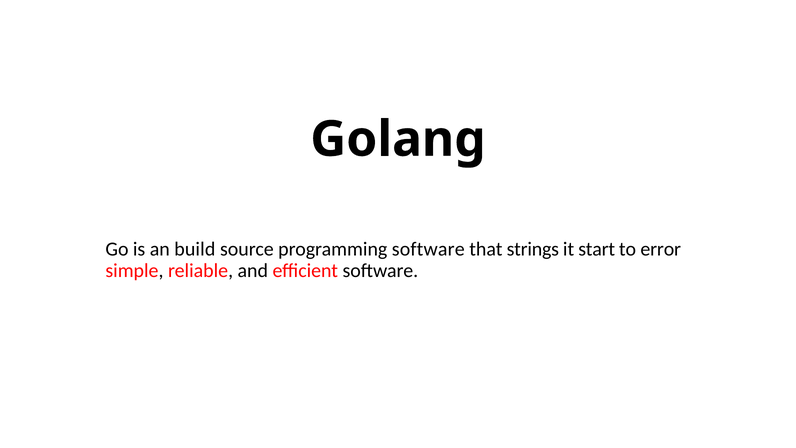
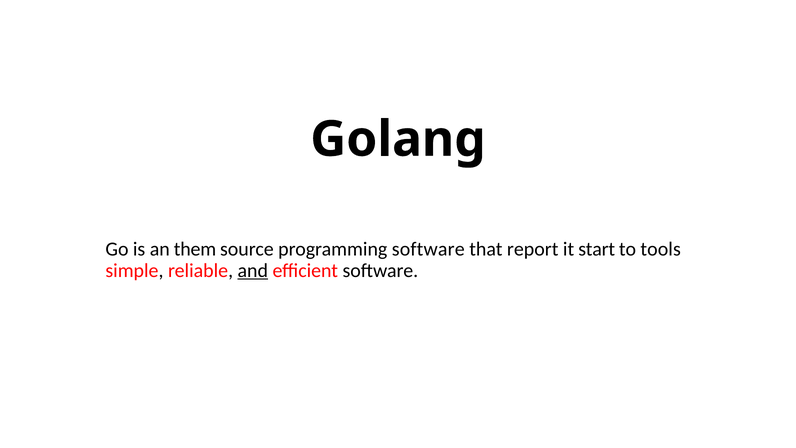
build: build -> them
strings: strings -> report
error: error -> tools
and underline: none -> present
